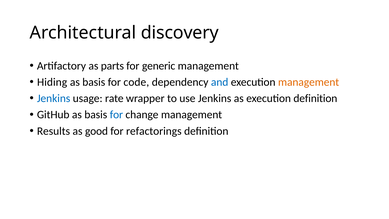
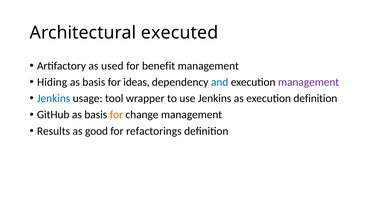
discovery: discovery -> executed
parts: parts -> used
generic: generic -> benefit
code: code -> ideas
management at (309, 82) colour: orange -> purple
rate: rate -> tool
for at (116, 115) colour: blue -> orange
